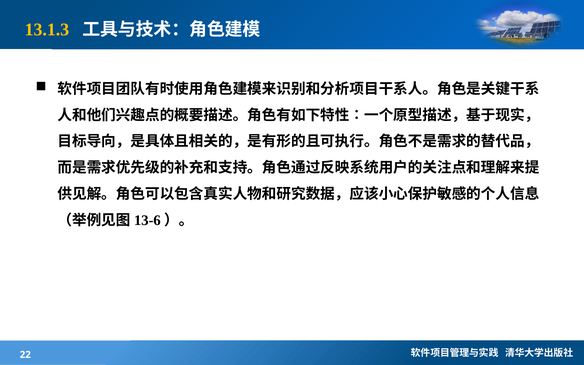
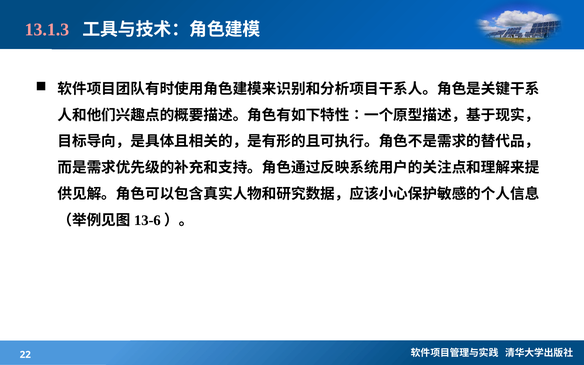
13.1.3 colour: yellow -> pink
